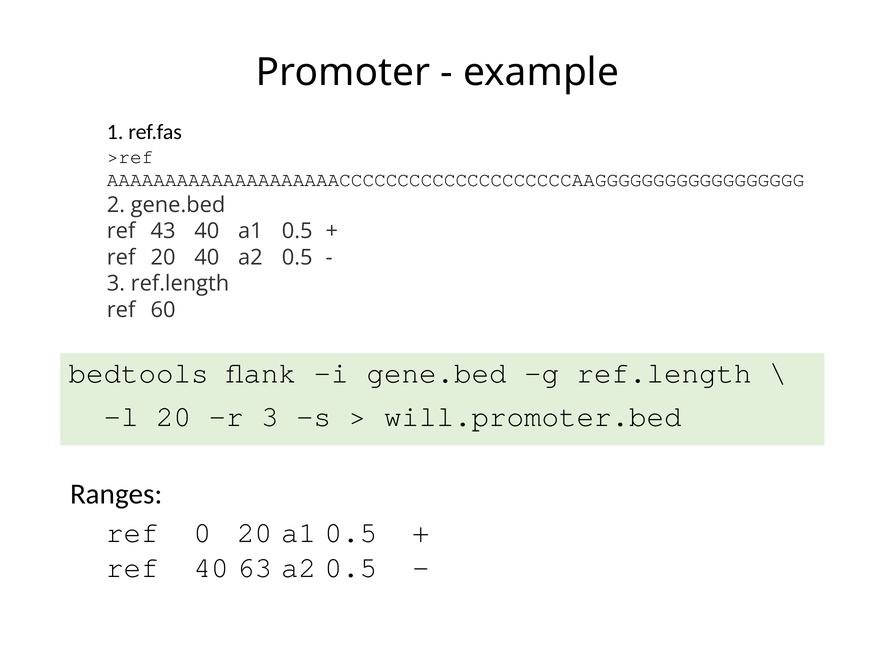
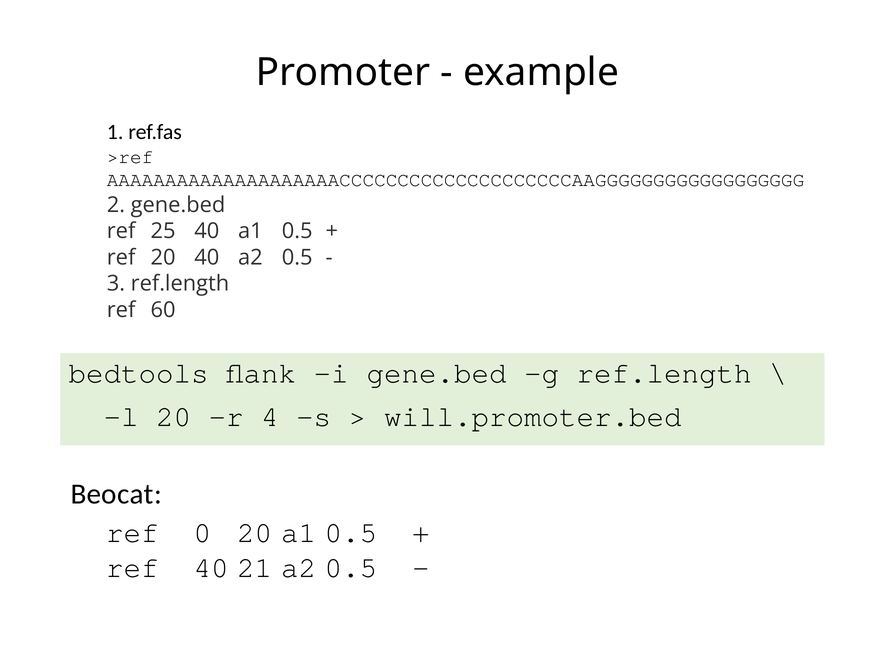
43: 43 -> 25
r 3: 3 -> 4
Ranges: Ranges -> Beocat
63: 63 -> 21
